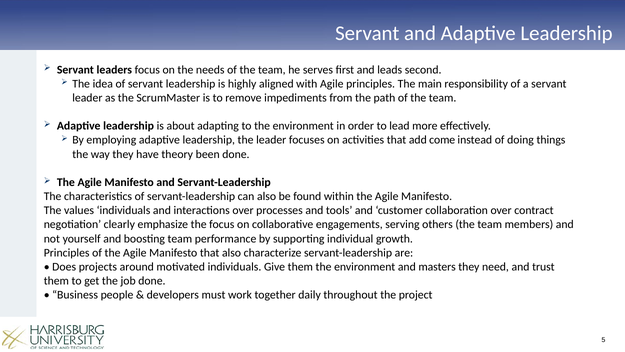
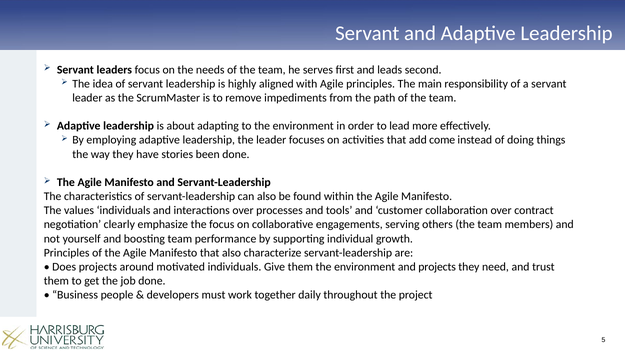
theory: theory -> stories
and masters: masters -> projects
